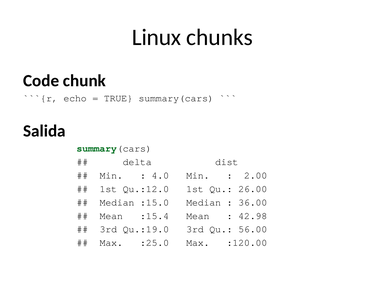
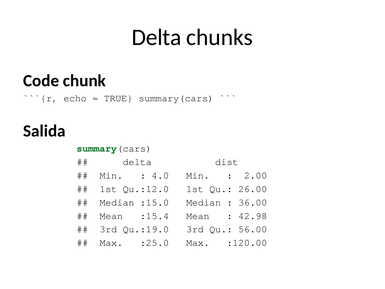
Linux at (157, 37): Linux -> Delta
